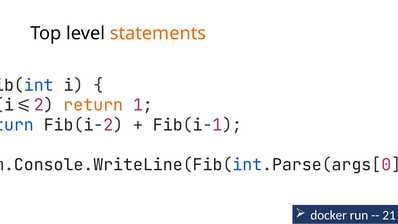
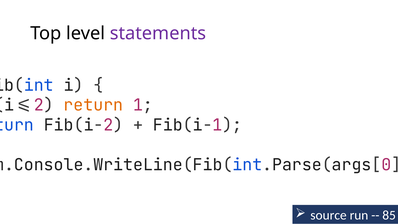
statements colour: orange -> purple
docker: docker -> source
21: 21 -> 85
